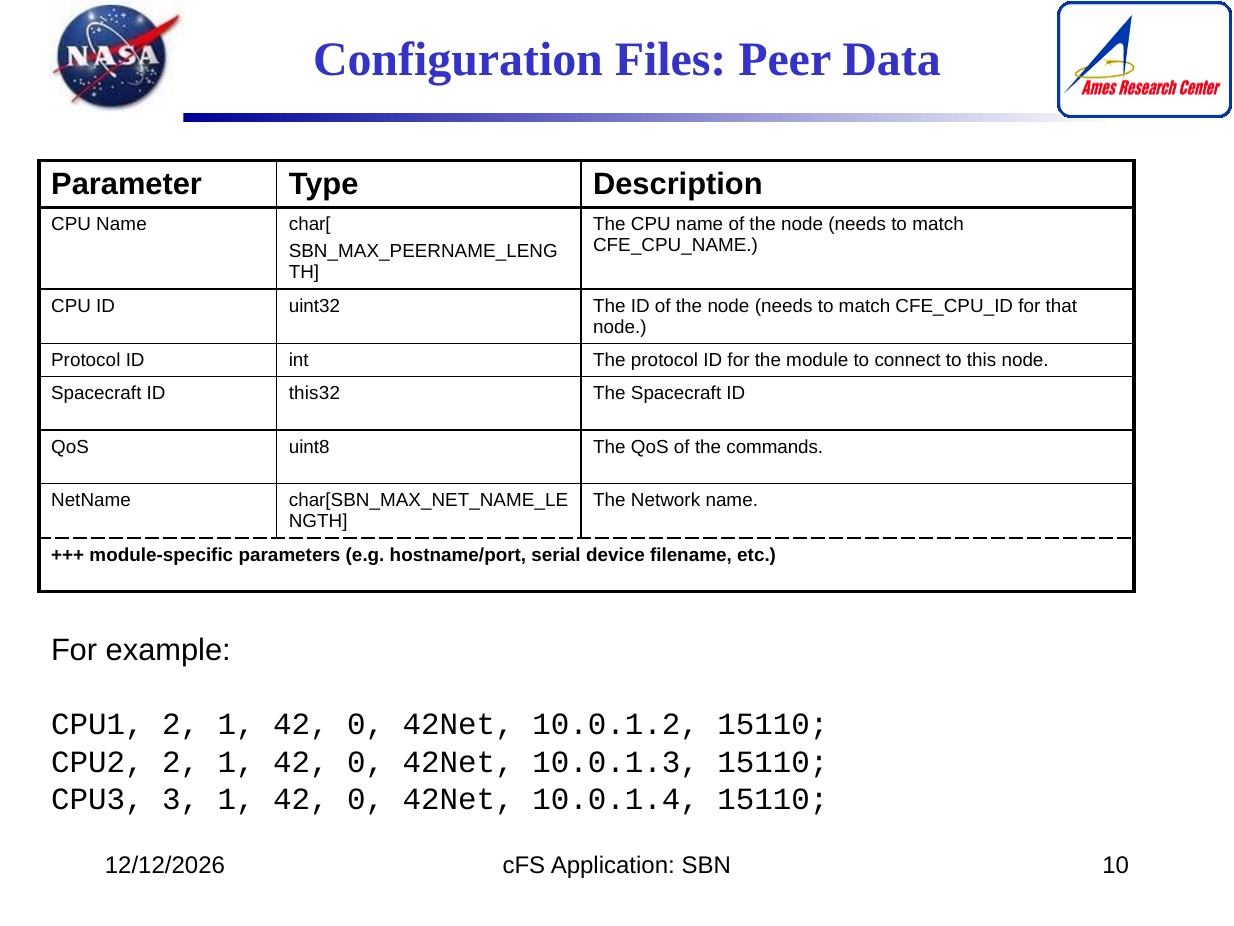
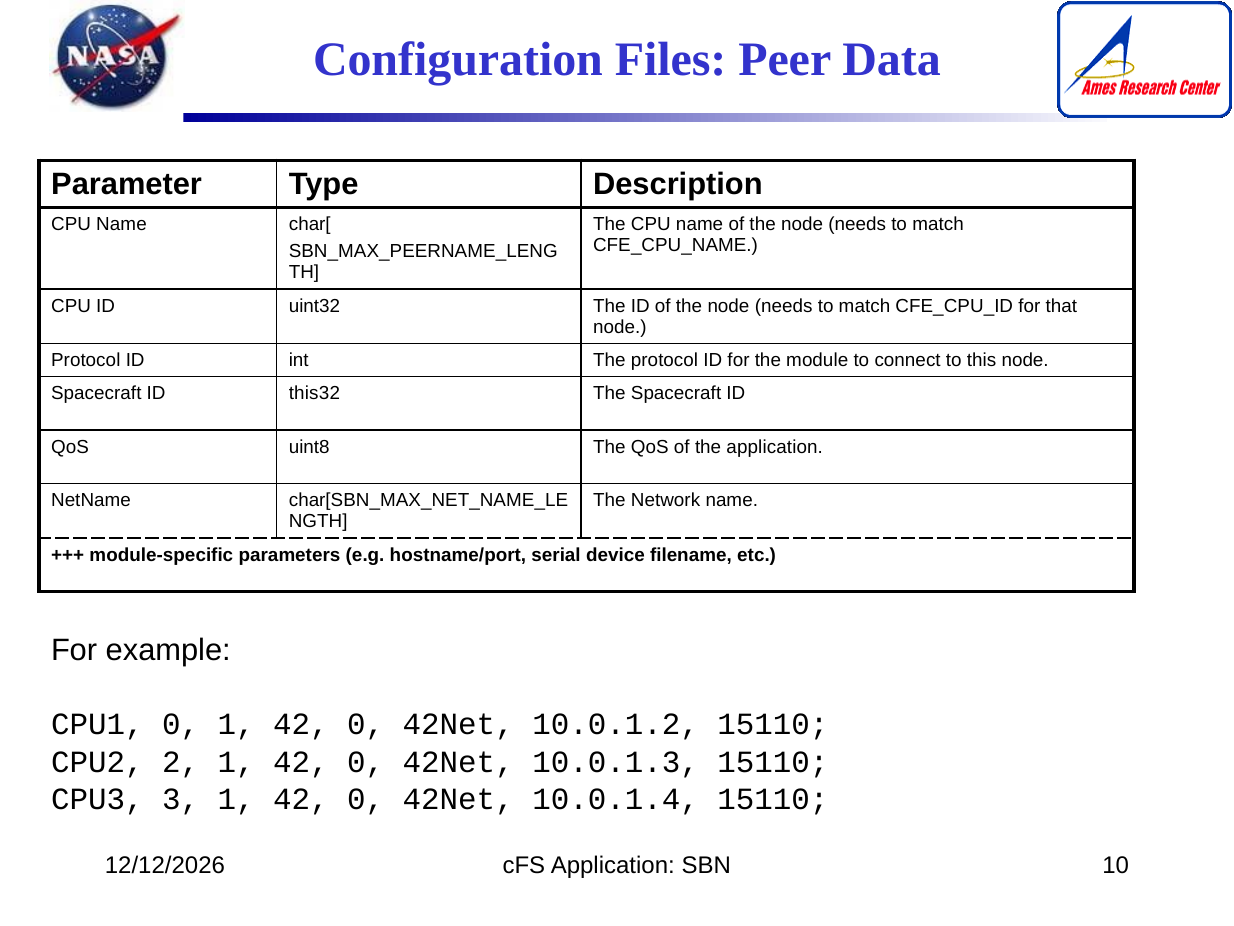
the commands: commands -> application
CPU1 2: 2 -> 0
